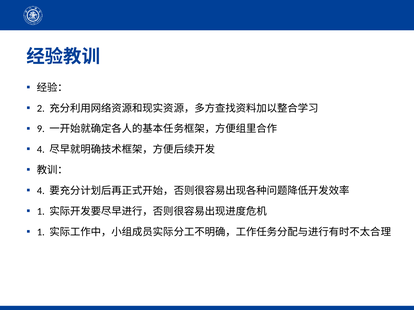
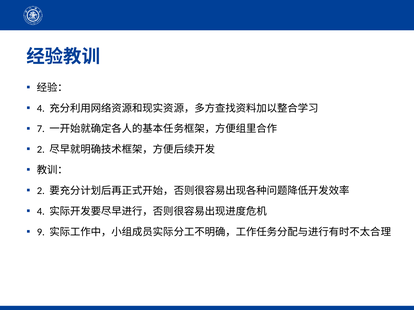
2 at (41, 108): 2 -> 4
9: 9 -> 7
4 at (41, 150): 4 -> 2
4 at (41, 191): 4 -> 2
1 at (41, 212): 1 -> 4
1 at (41, 232): 1 -> 9
